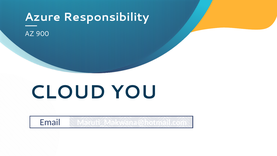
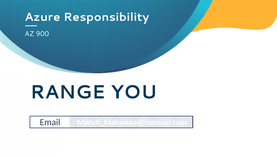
CLOUD: CLOUD -> RANGE
